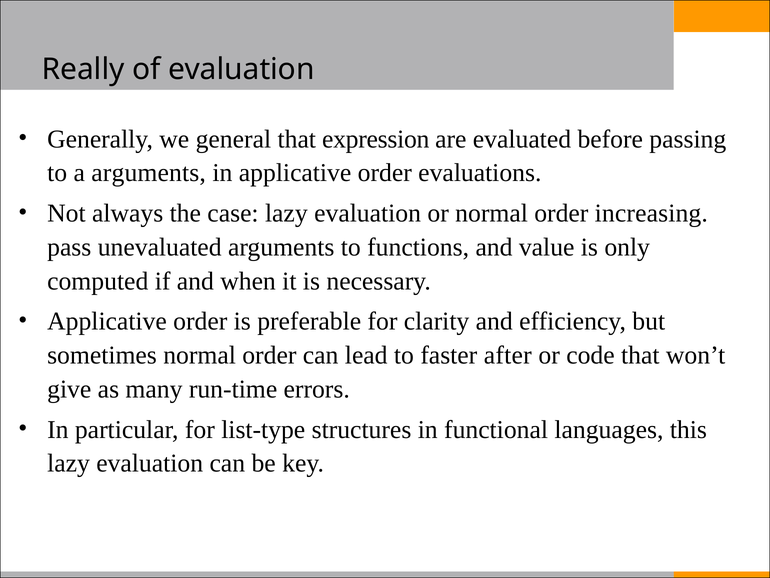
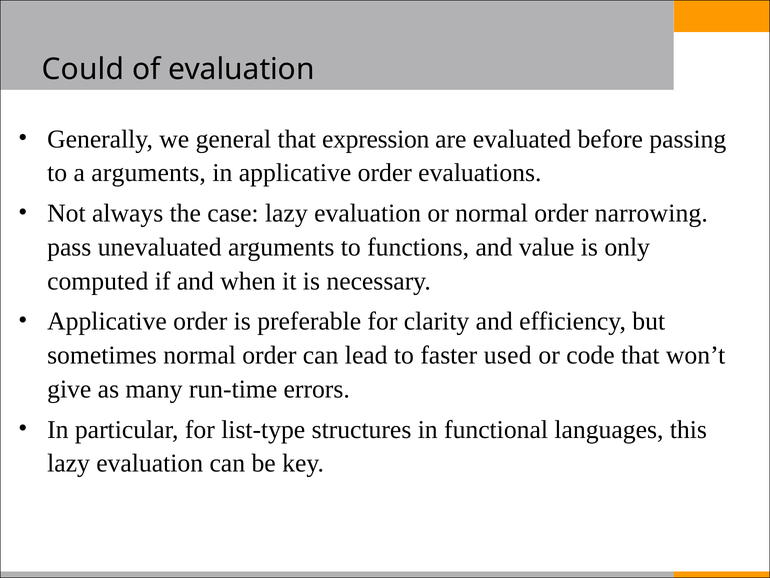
Really: Really -> Could
increasing: increasing -> narrowing
after: after -> used
